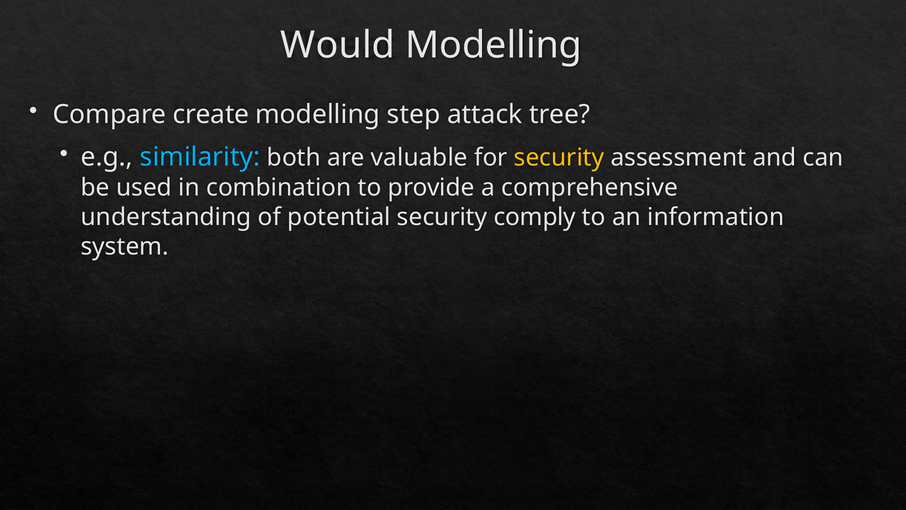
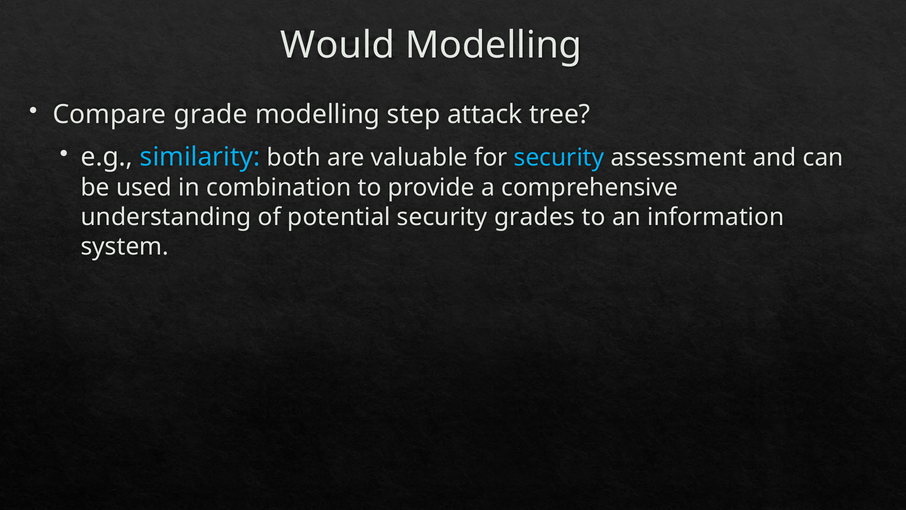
create: create -> grade
security at (559, 158) colour: yellow -> light blue
comply: comply -> grades
